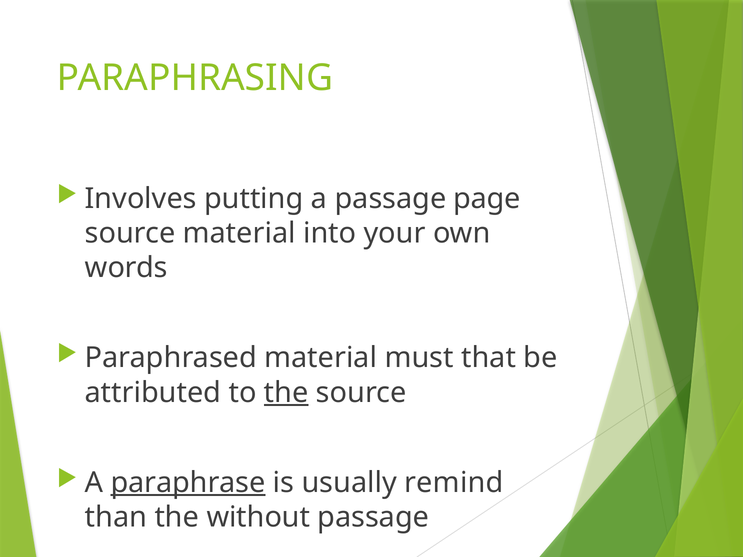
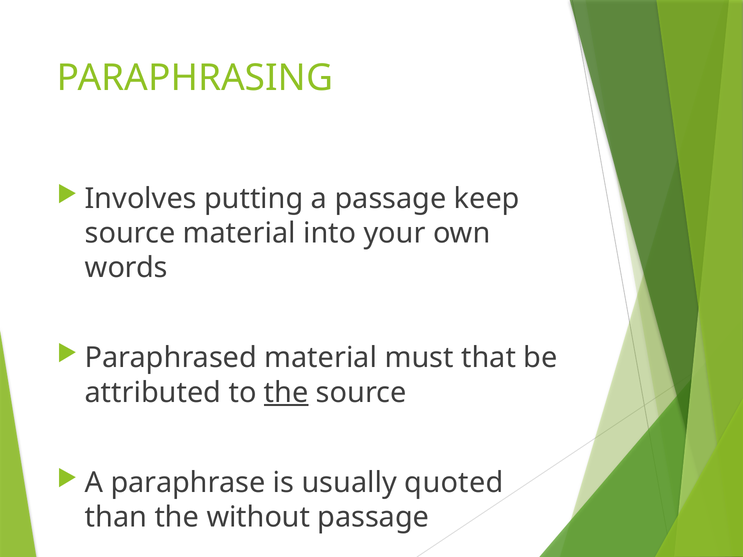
page: page -> keep
paraphrase underline: present -> none
remind: remind -> quoted
